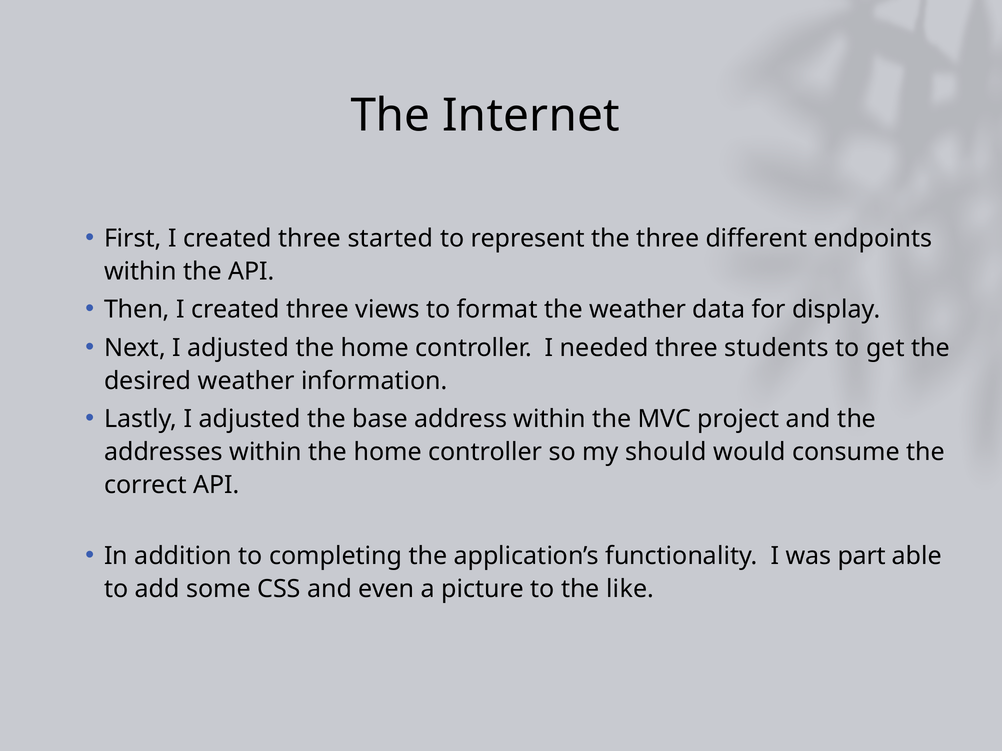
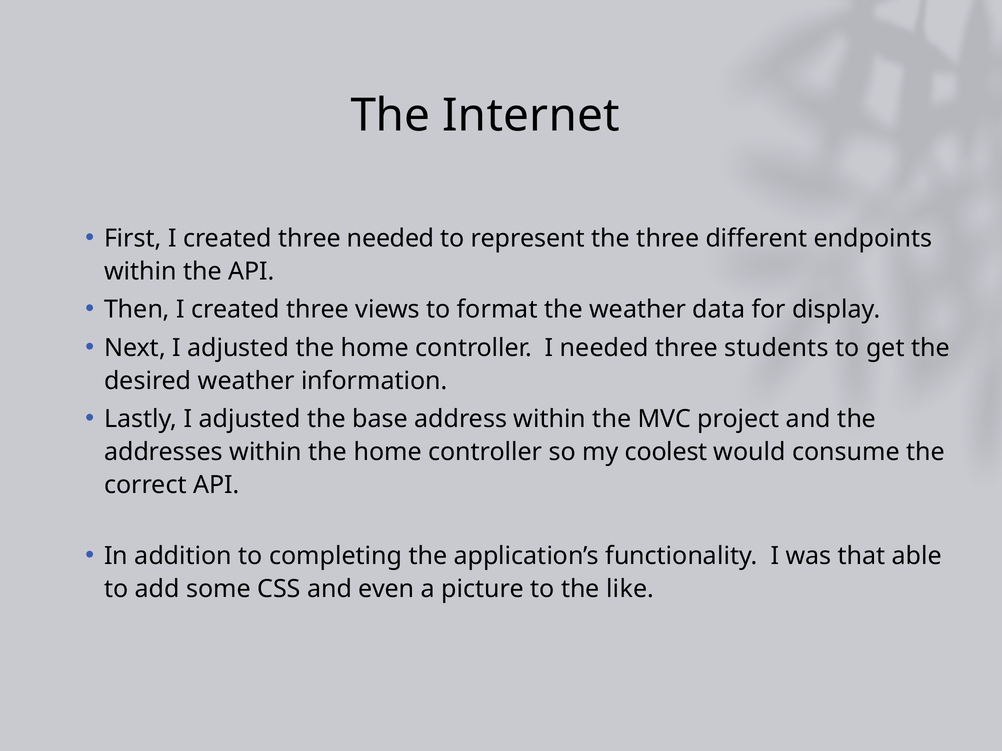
three started: started -> needed
should: should -> coolest
part: part -> that
